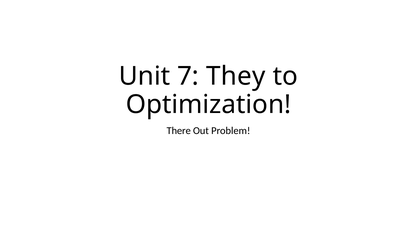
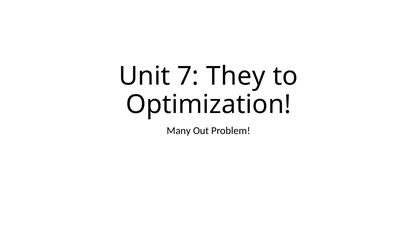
There: There -> Many
